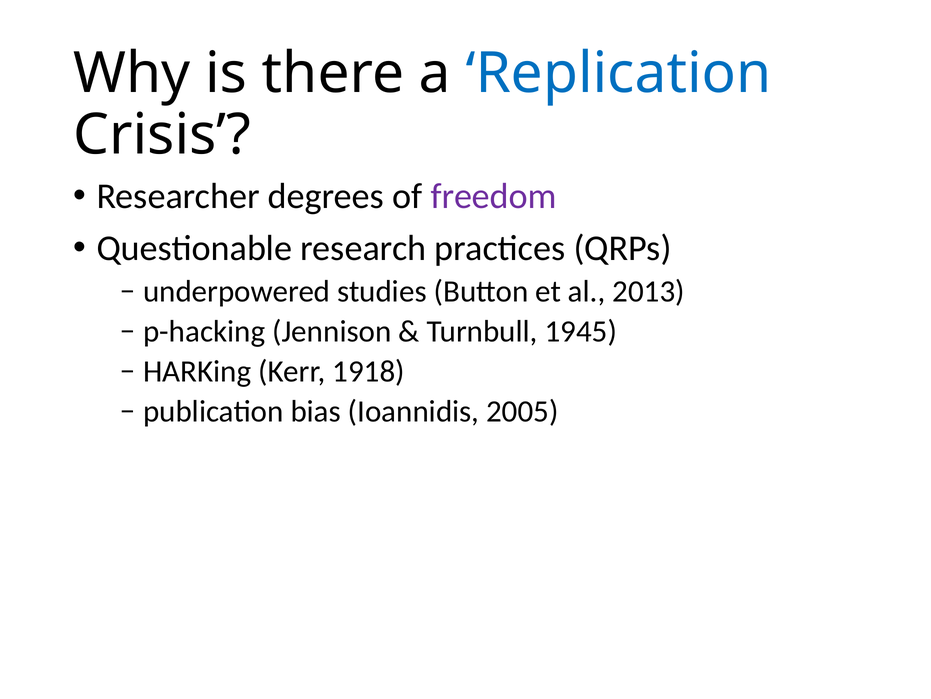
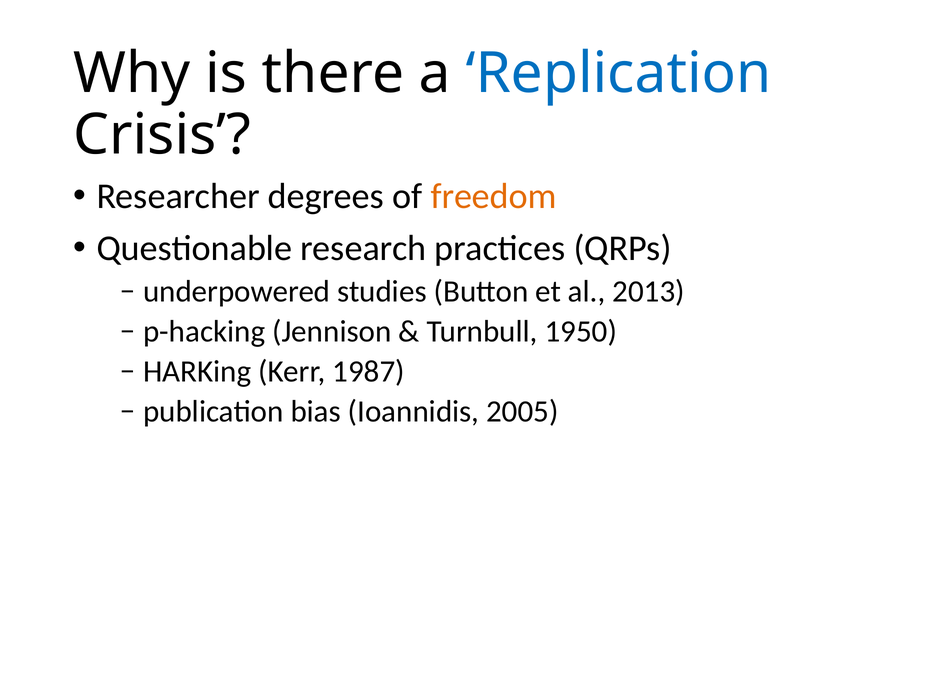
freedom colour: purple -> orange
1945: 1945 -> 1950
1918: 1918 -> 1987
